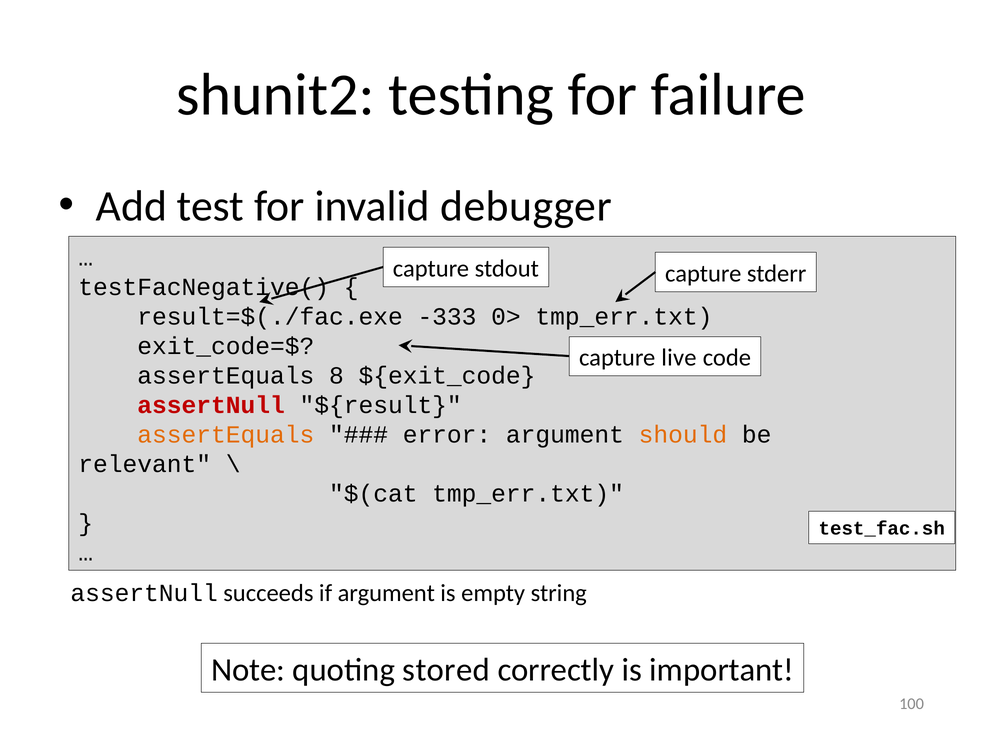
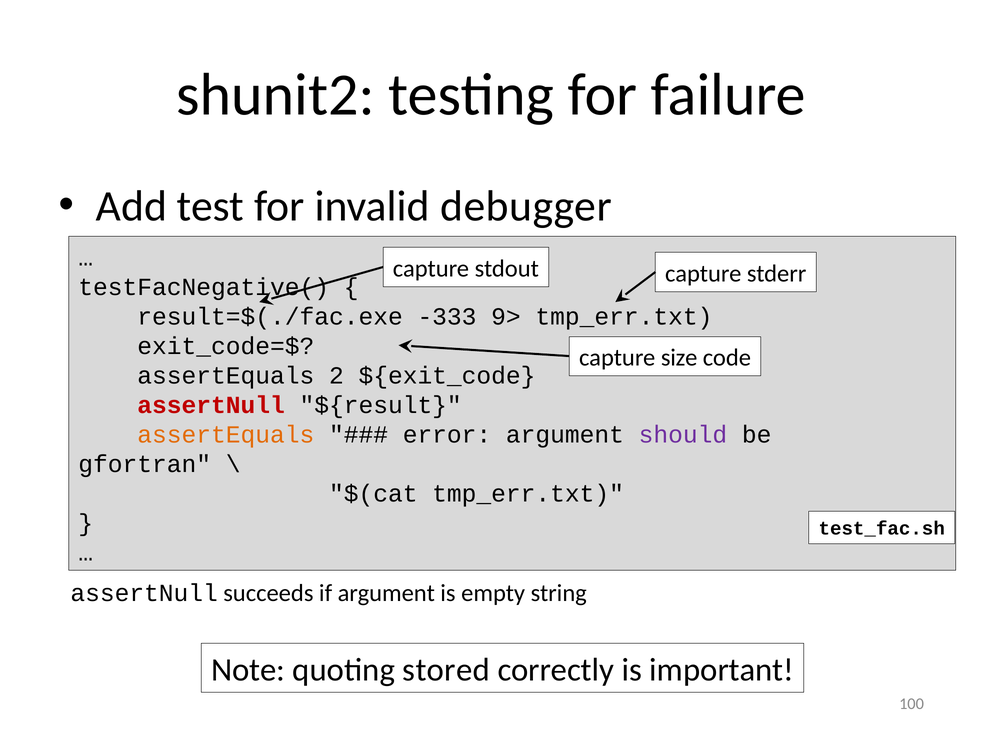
0>: 0> -> 9>
live: live -> size
8: 8 -> 2
should colour: orange -> purple
relevant: relevant -> gfortran
